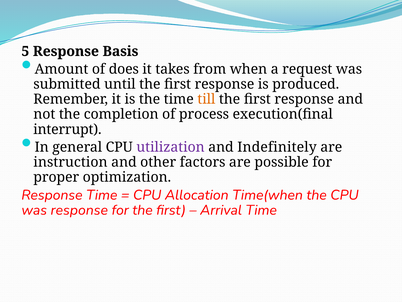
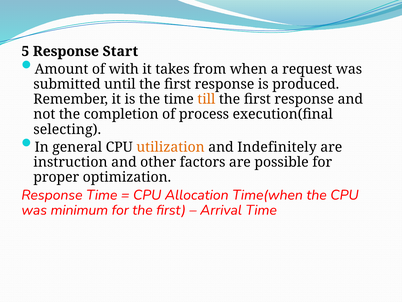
Basis: Basis -> Start
does: does -> with
interrupt: interrupt -> selecting
utilization colour: purple -> orange
was response: response -> minimum
